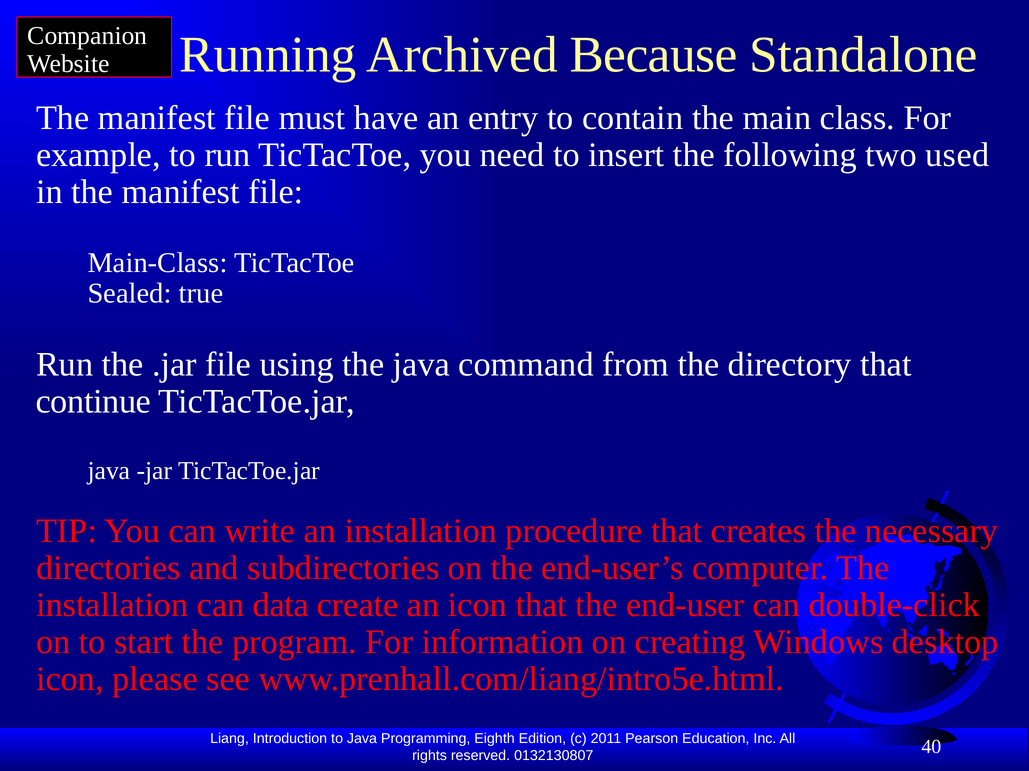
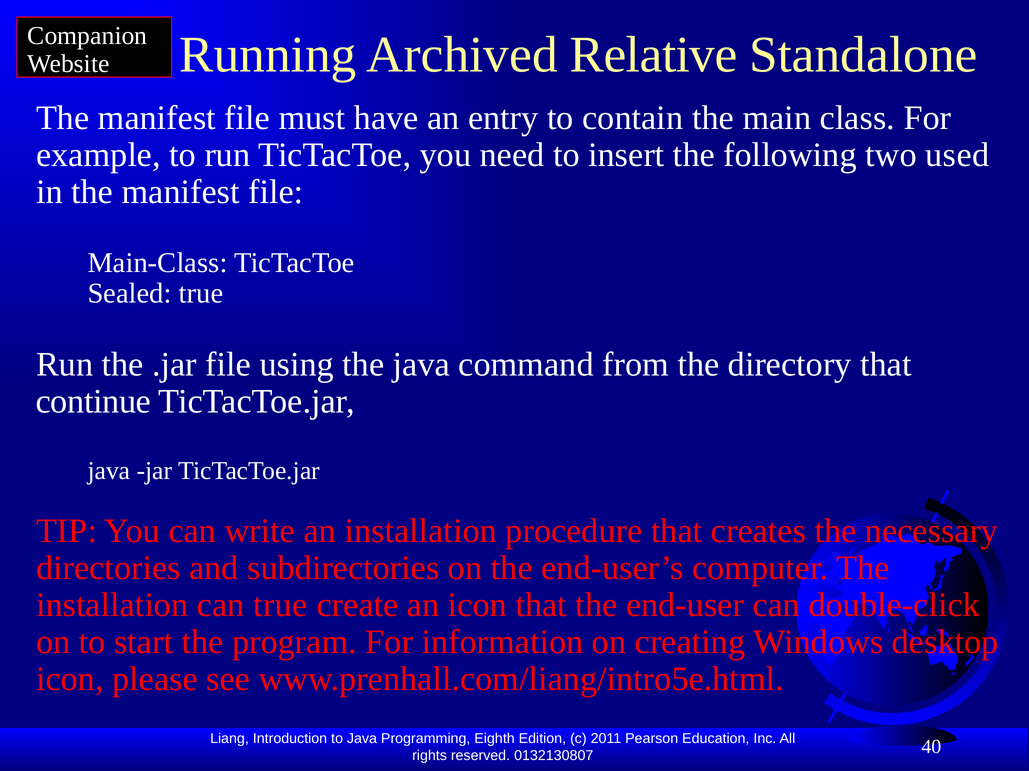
Because: Because -> Relative
can data: data -> true
